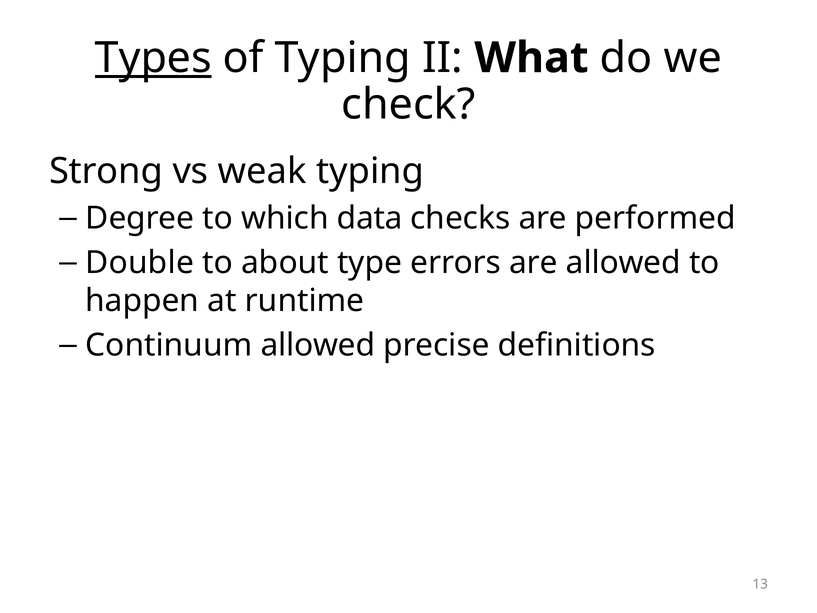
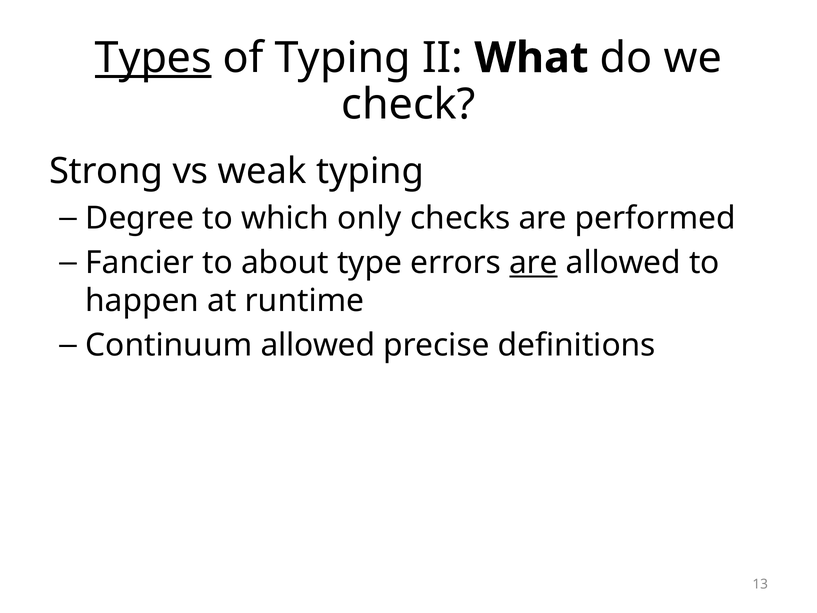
data: data -> only
Double: Double -> Fancier
are at (534, 263) underline: none -> present
